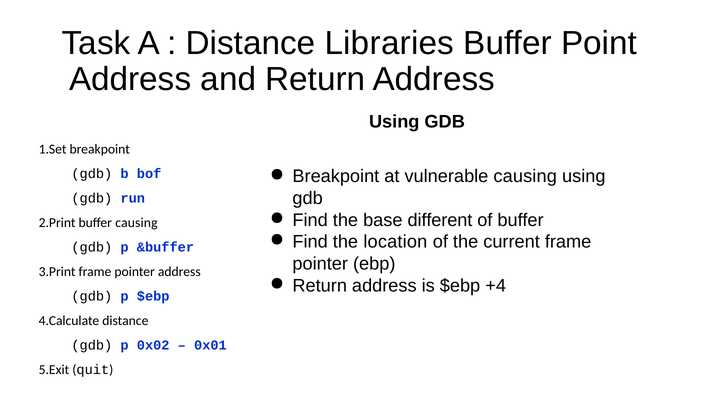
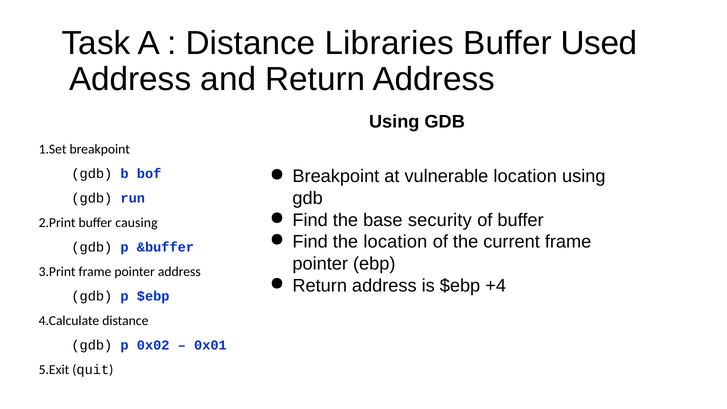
Point: Point -> Used
vulnerable causing: causing -> location
different: different -> security
